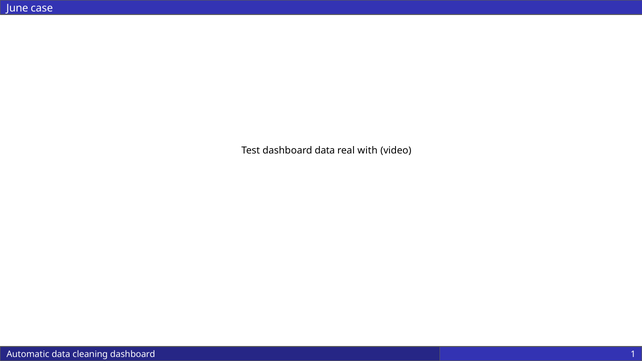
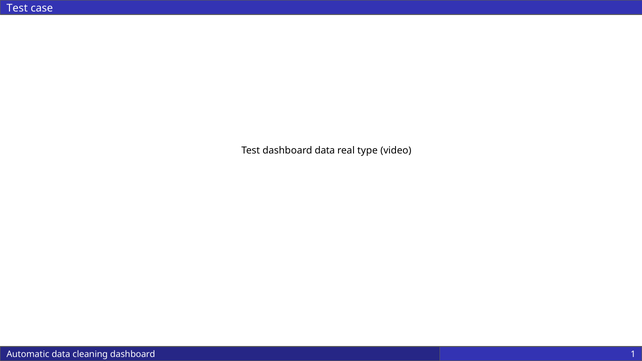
June at (17, 8): June -> Test
with: with -> type
